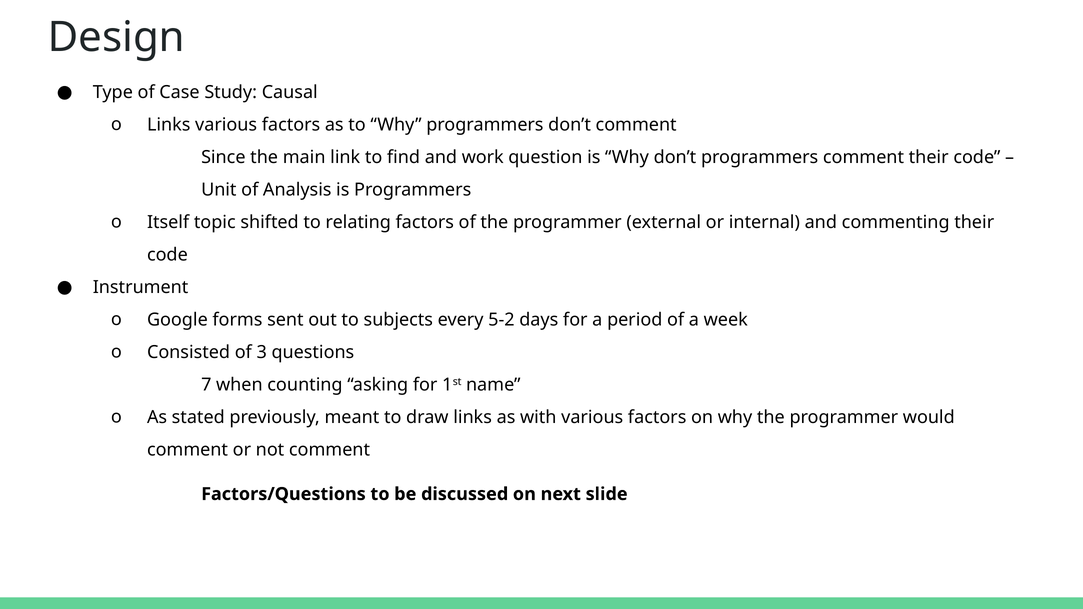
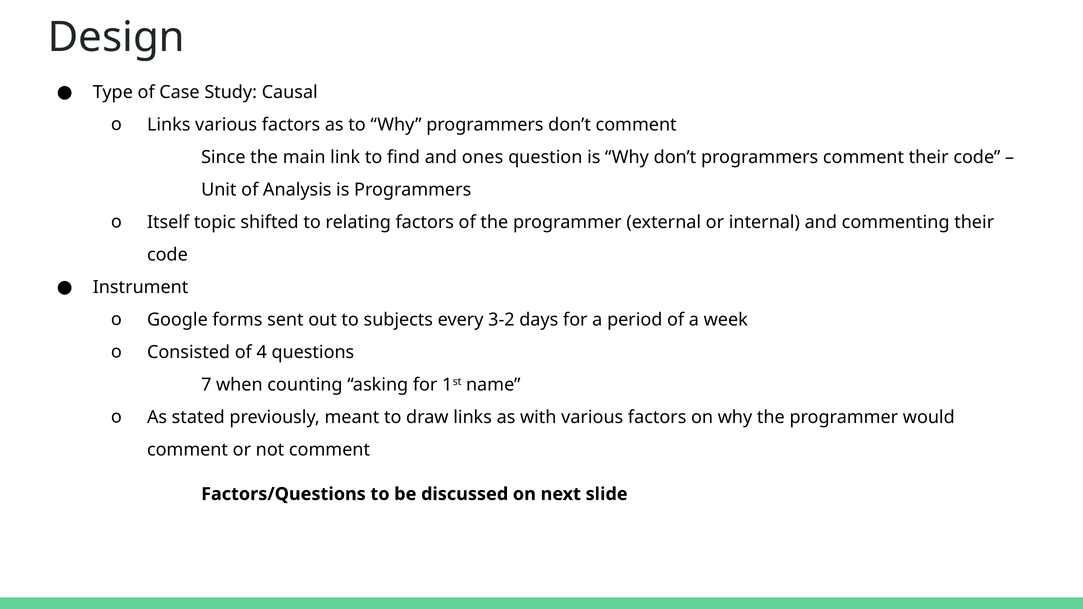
work: work -> ones
5-2: 5-2 -> 3-2
3: 3 -> 4
